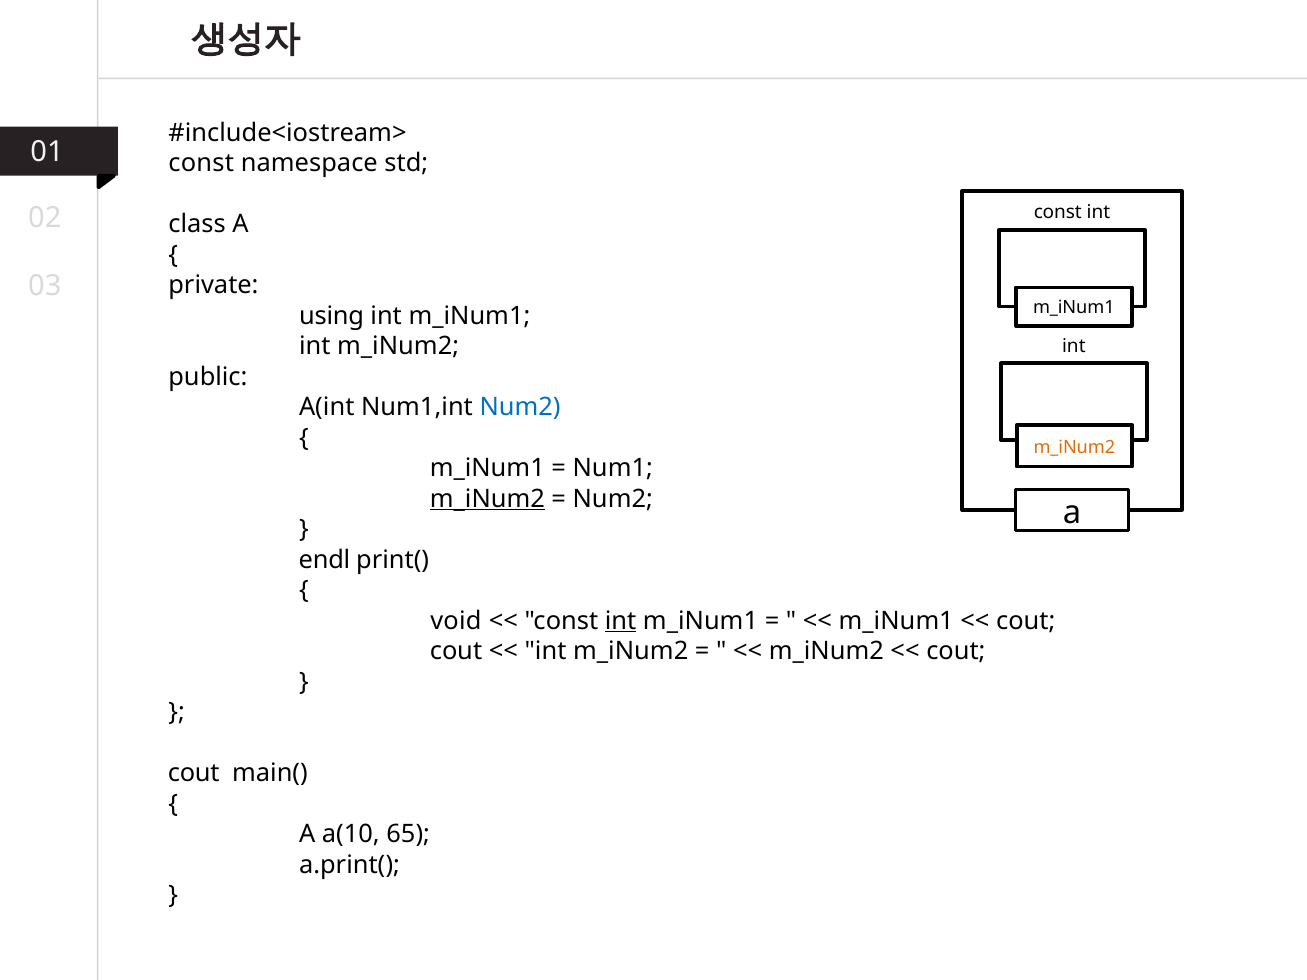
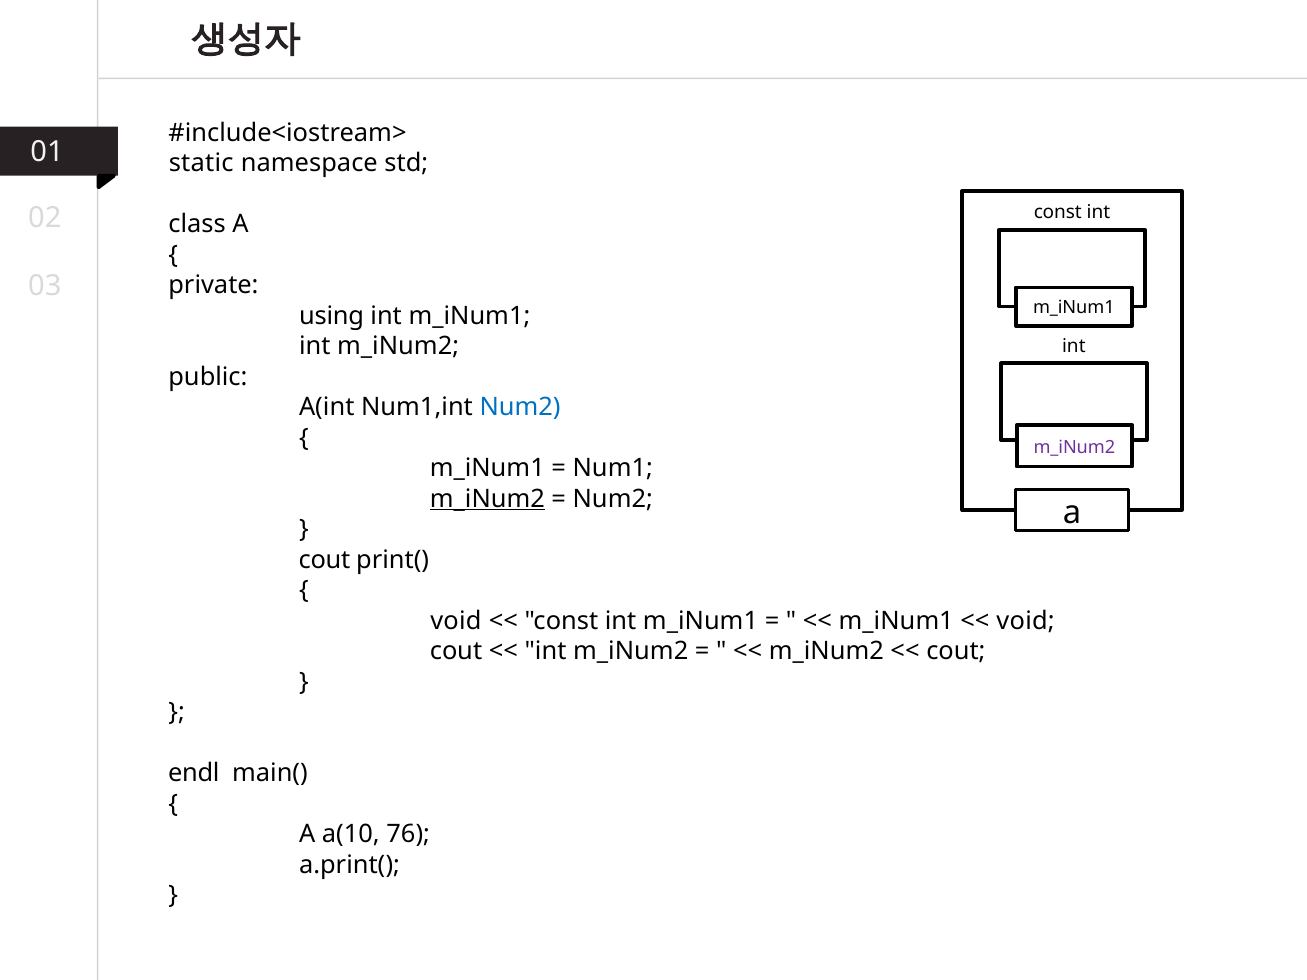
const at (201, 163): const -> static
m_iNum2 at (1074, 447) colour: orange -> purple
endl at (324, 560): endl -> cout
int at (621, 621) underline: present -> none
cout at (1026, 621): cout -> void
cout at (194, 773): cout -> endl
65: 65 -> 76
